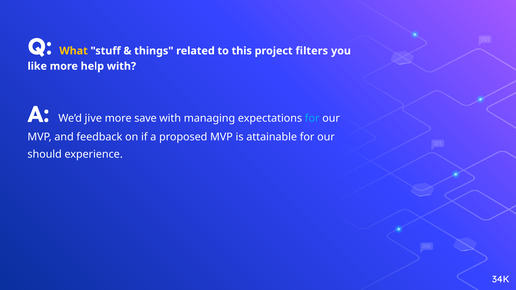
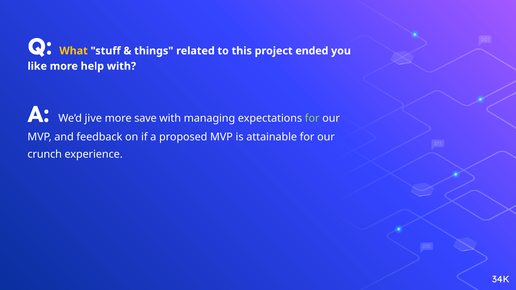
filters: filters -> ended
for at (312, 119) colour: light blue -> light green
should: should -> crunch
